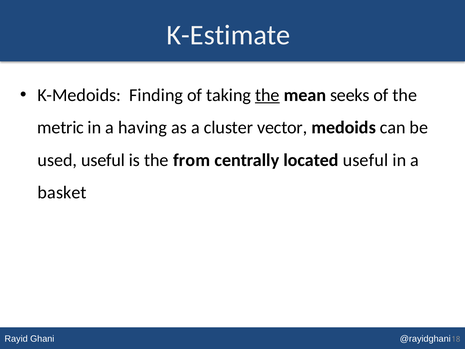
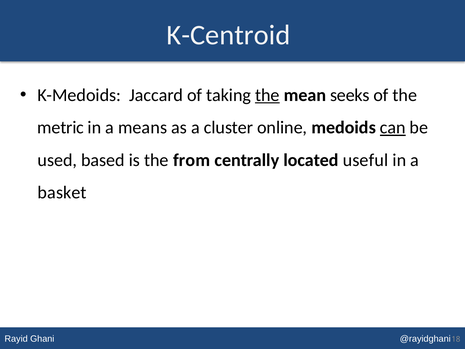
K-Estimate: K-Estimate -> K-Centroid
Finding: Finding -> Jaccard
having: having -> means
vector: vector -> online
can underline: none -> present
used useful: useful -> based
